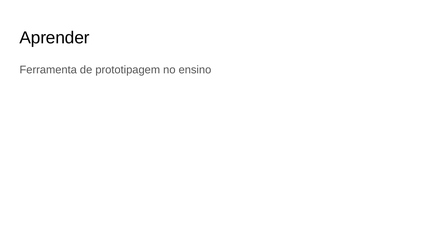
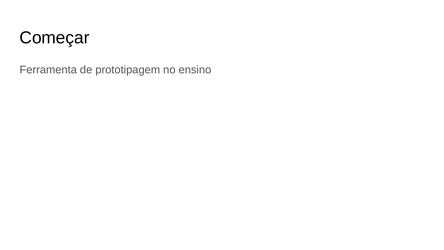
Aprender: Aprender -> Começar
